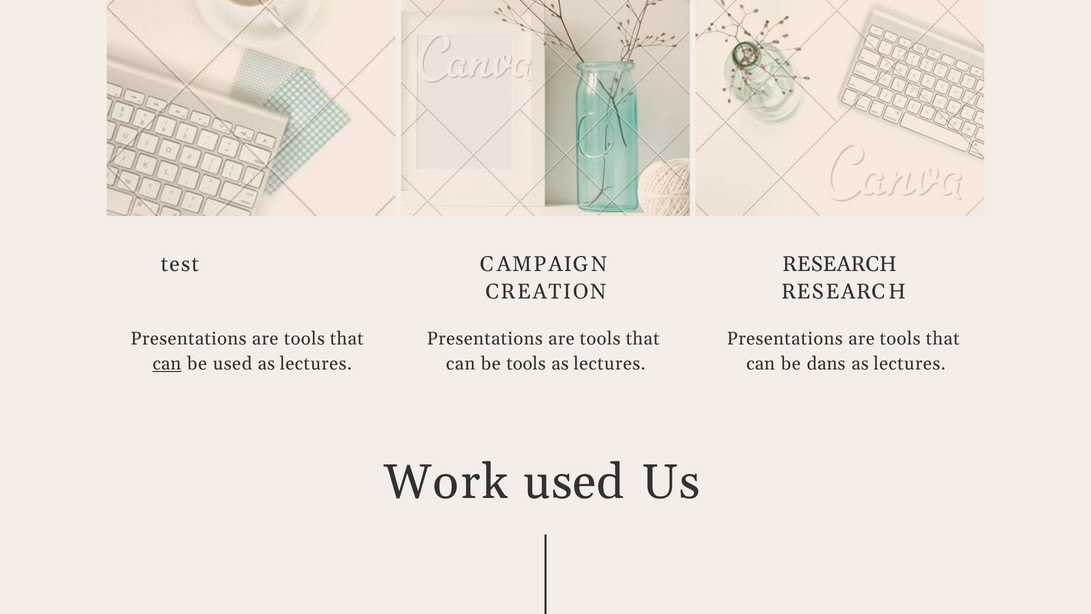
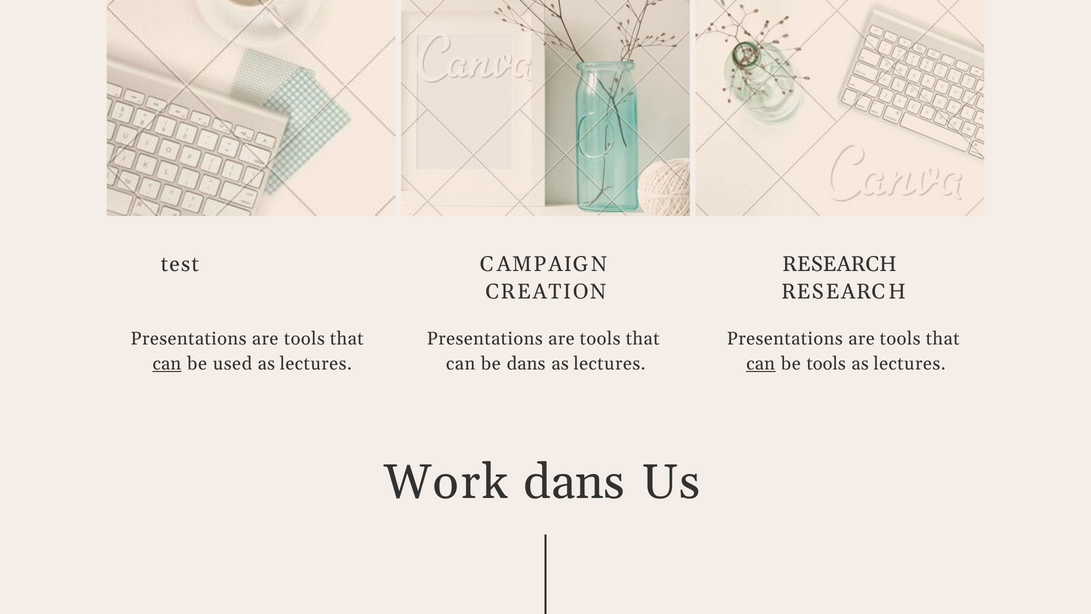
be tools: tools -> dans
can at (761, 364) underline: none -> present
be dans: dans -> tools
Work used: used -> dans
